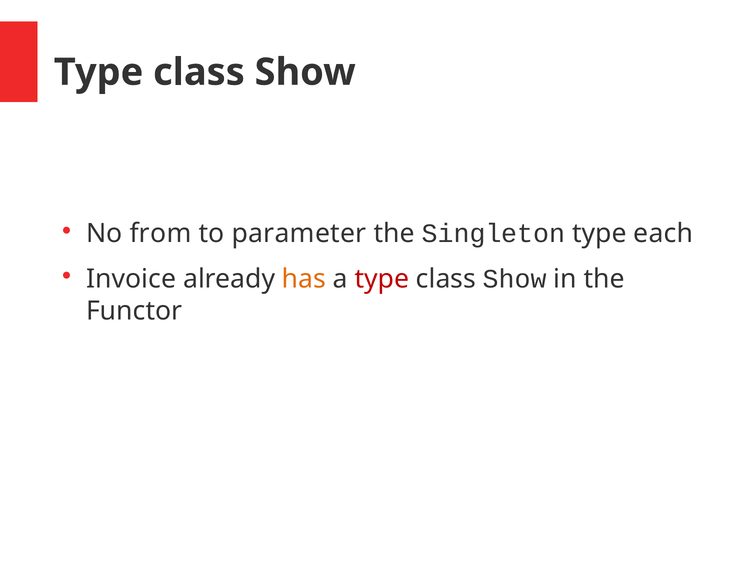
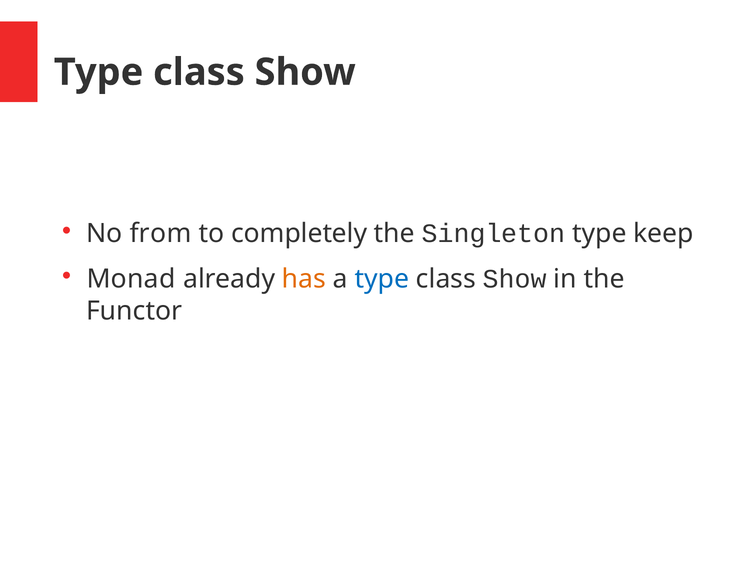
parameter: parameter -> completely
each: each -> keep
Invoice: Invoice -> Monad
type at (382, 279) colour: red -> blue
